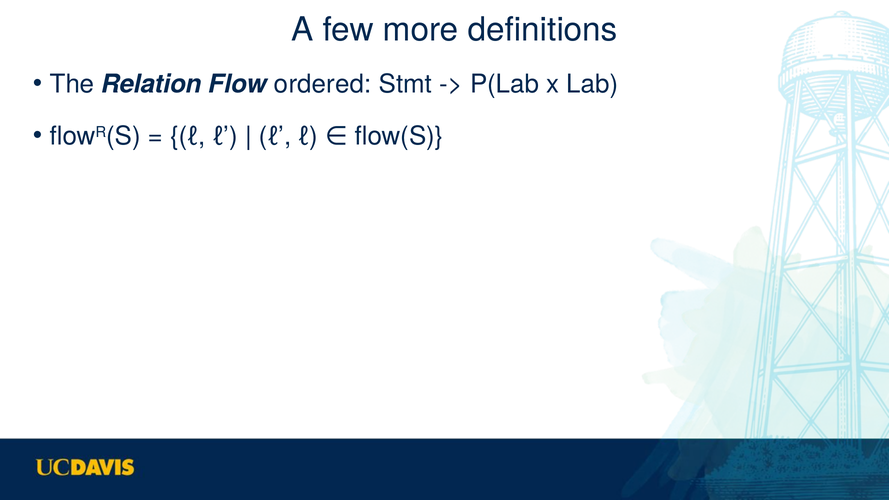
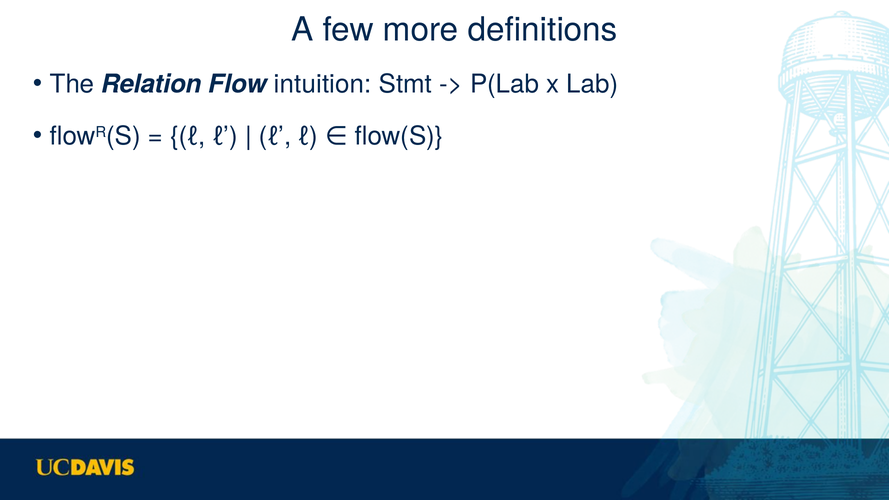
ordered: ordered -> intuition
